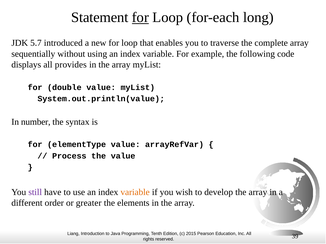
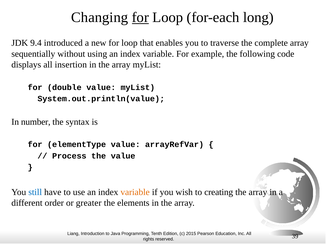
Statement: Statement -> Changing
5.7: 5.7 -> 9.4
provides: provides -> insertion
still colour: purple -> blue
develop: develop -> creating
